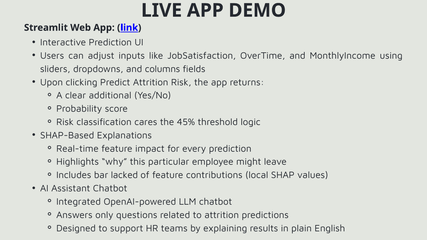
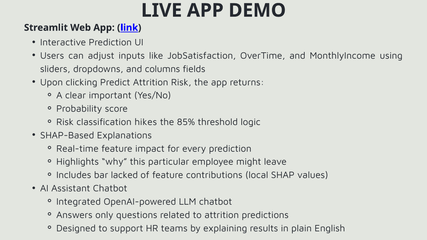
additional: additional -> important
cares: cares -> hikes
45%: 45% -> 85%
